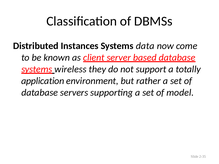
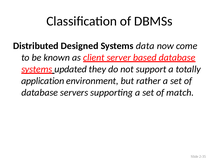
Instances: Instances -> Designed
wireless: wireless -> updated
model: model -> match
